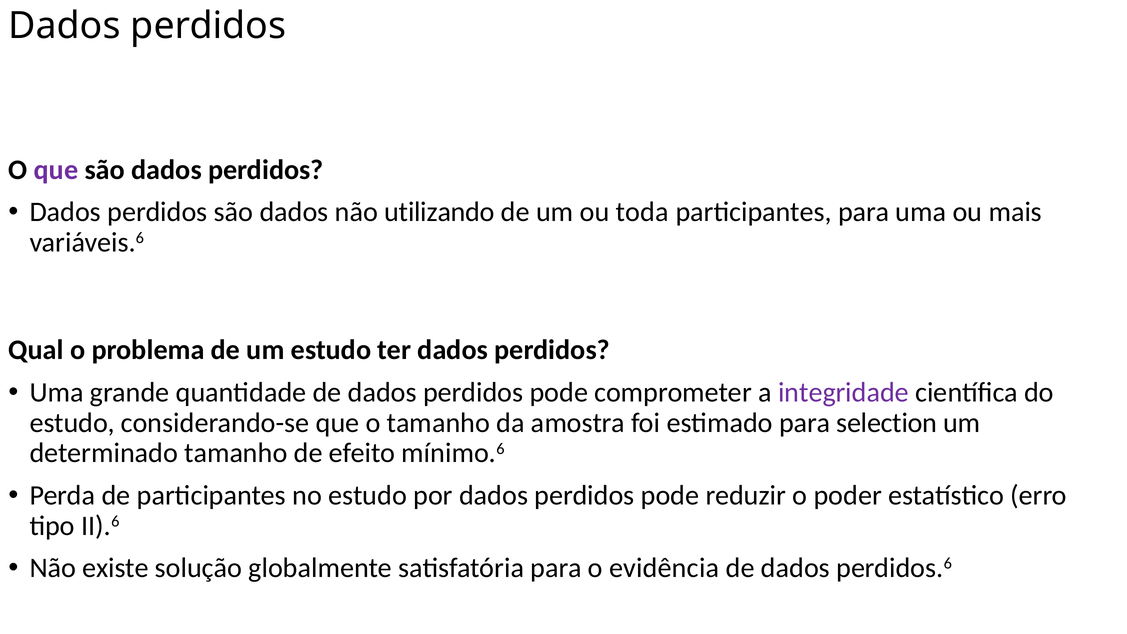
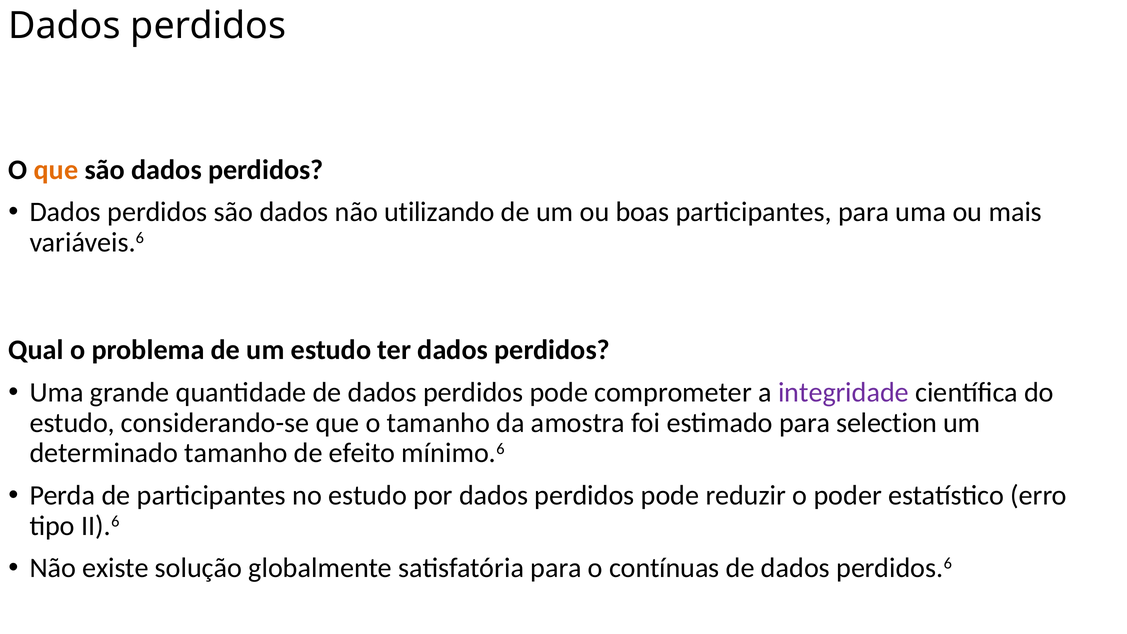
que at (56, 170) colour: purple -> orange
toda: toda -> boas
evidência: evidência -> contínuas
